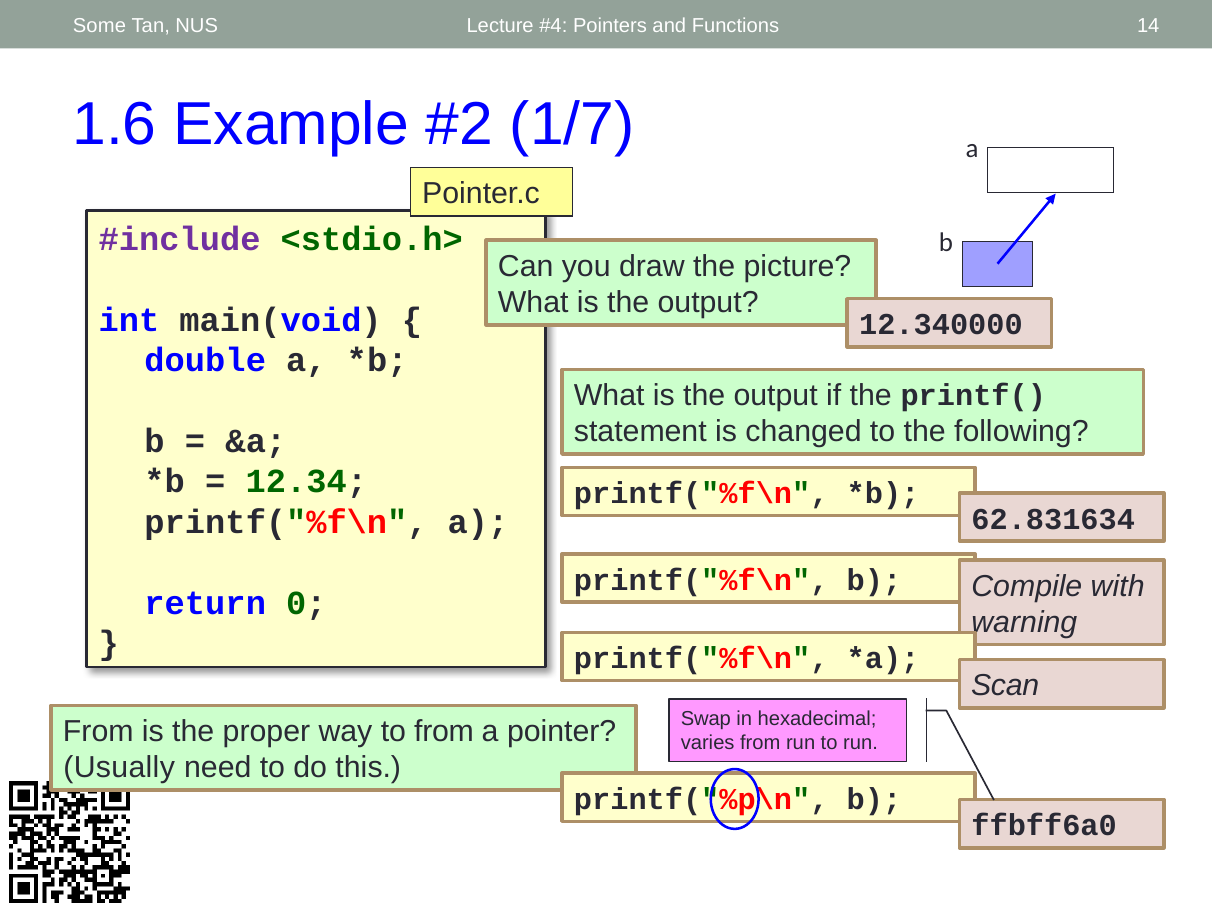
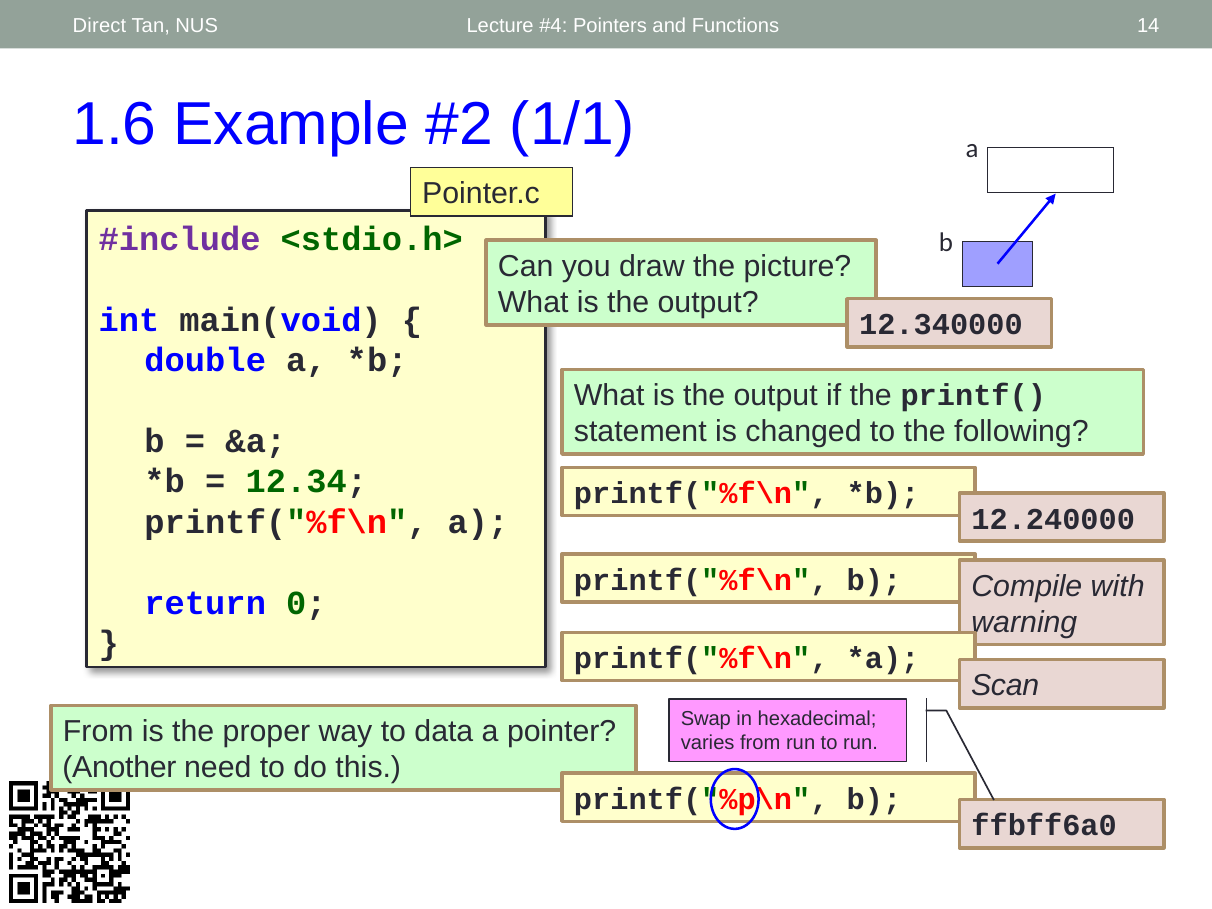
Some: Some -> Direct
1/7: 1/7 -> 1/1
62.831634: 62.831634 -> 12.240000
to from: from -> data
Usually: Usually -> Another
